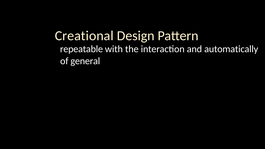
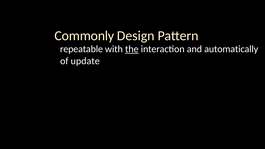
Creational: Creational -> Commonly
the underline: none -> present
general: general -> update
